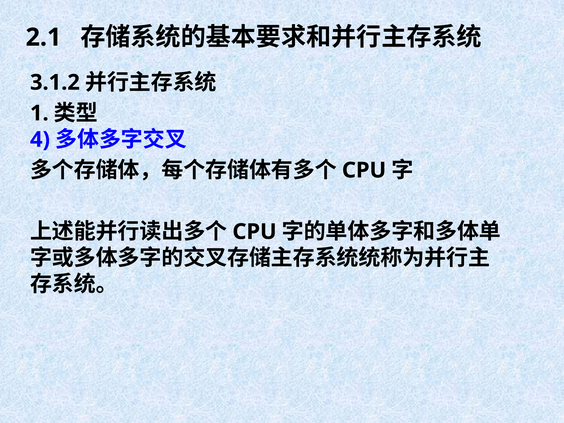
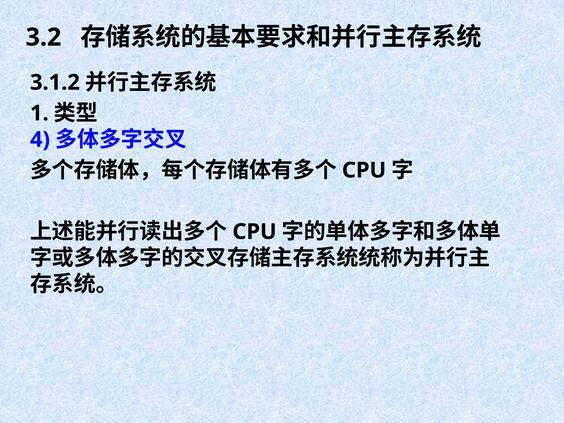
2.1: 2.1 -> 3.2
